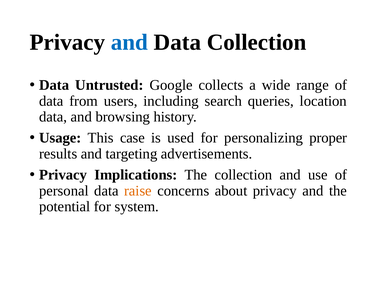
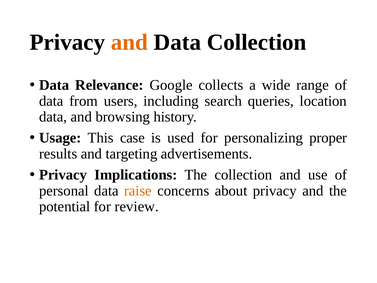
and at (129, 42) colour: blue -> orange
Untrusted: Untrusted -> Relevance
system: system -> review
